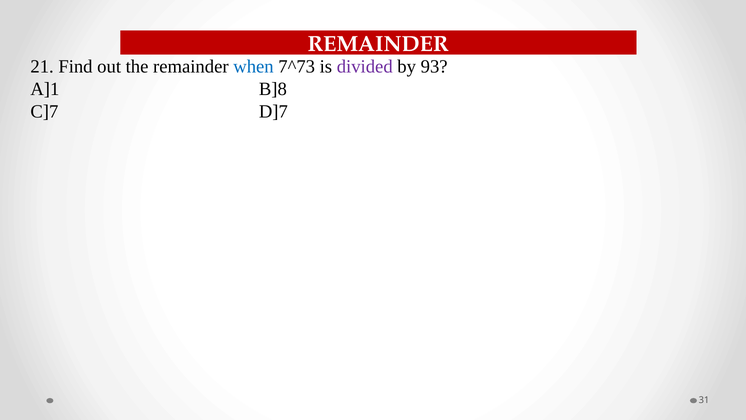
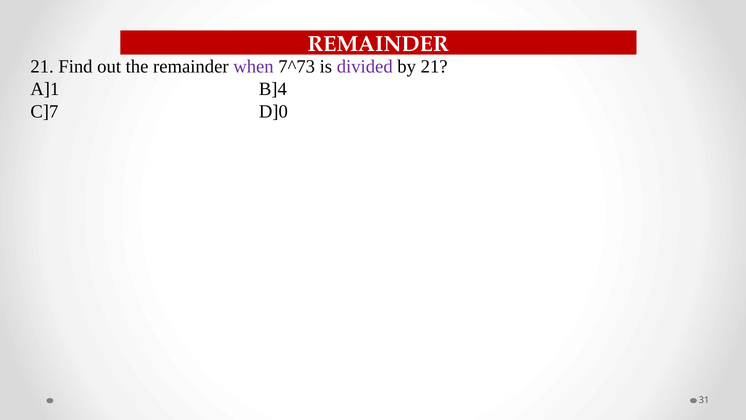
when colour: blue -> purple
by 93: 93 -> 21
B]8: B]8 -> B]4
D]7: D]7 -> D]0
